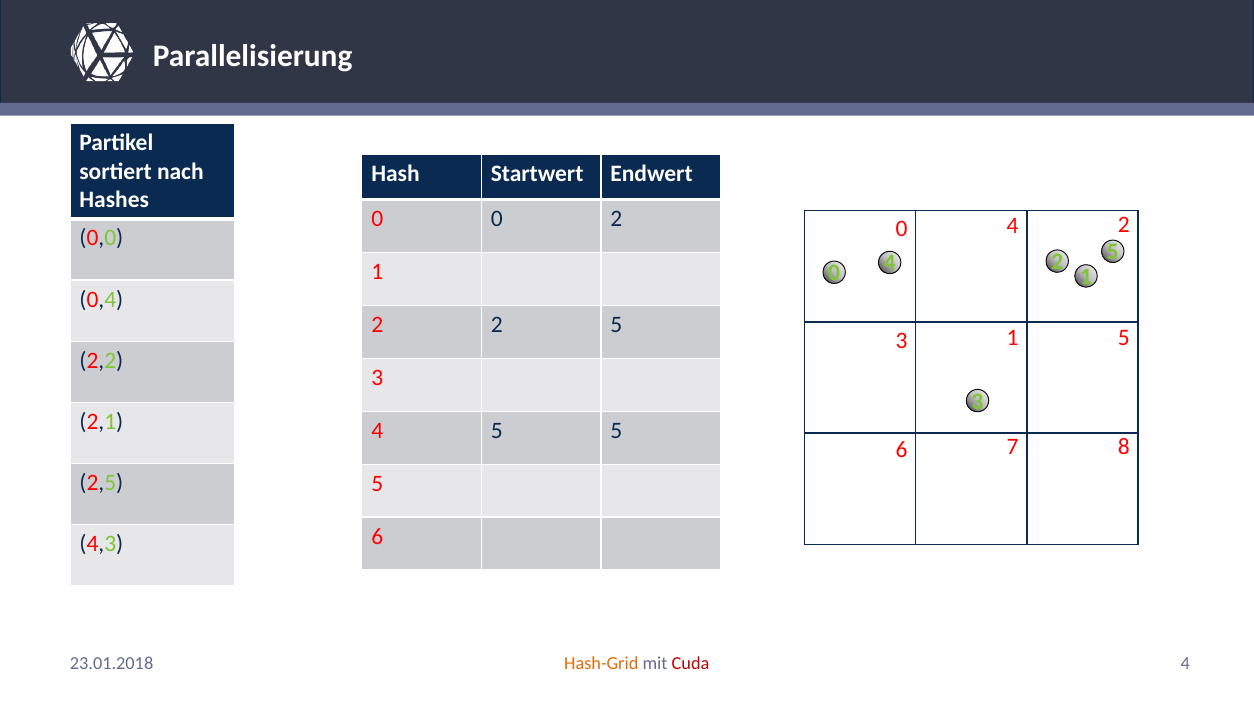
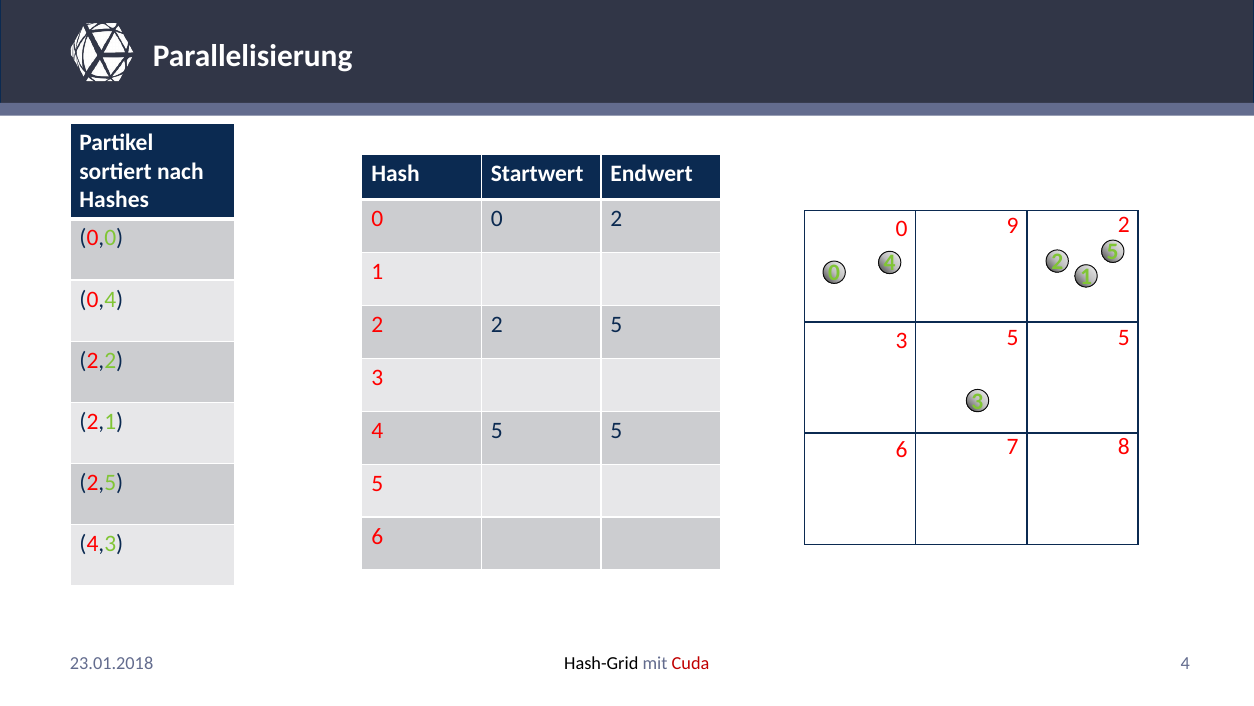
0 4: 4 -> 9
3 1: 1 -> 5
Hash-Grid colour: orange -> black
